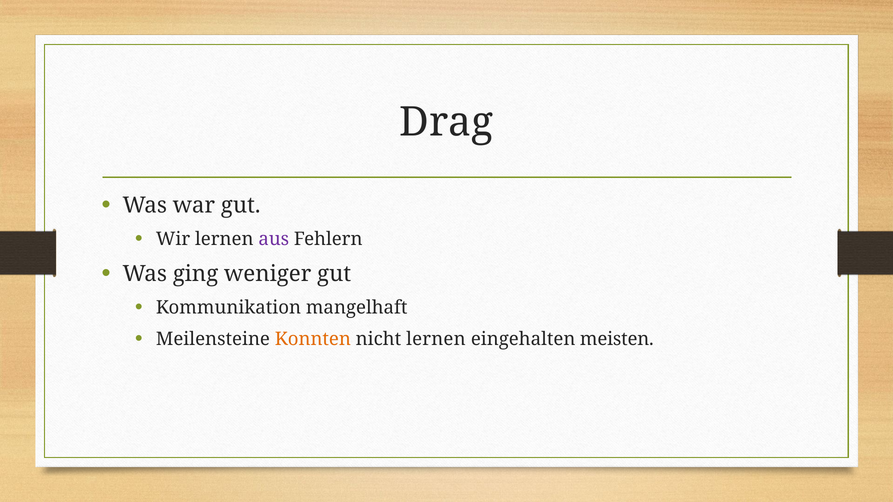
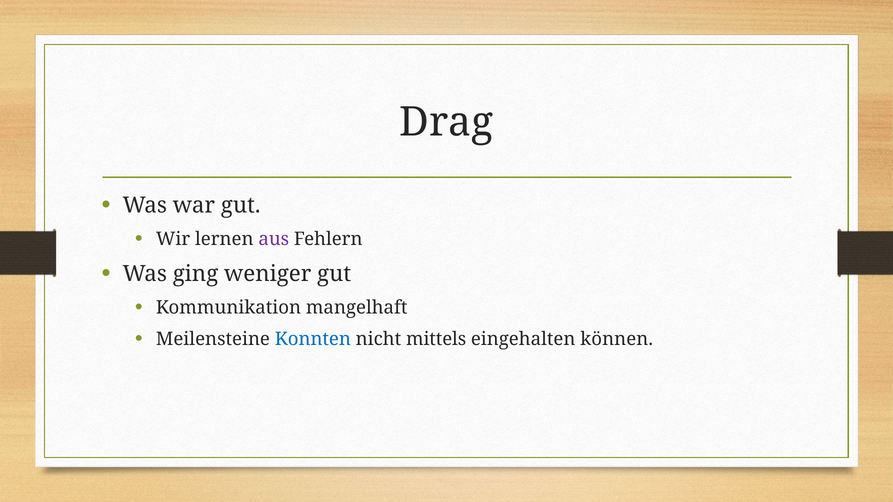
Konnten colour: orange -> blue
nicht lernen: lernen -> mittels
meisten: meisten -> können
